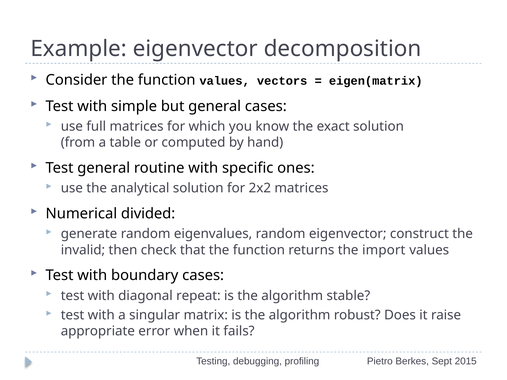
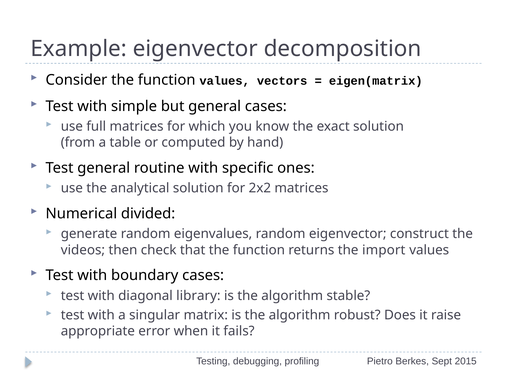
invalid: invalid -> videos
repeat: repeat -> library
